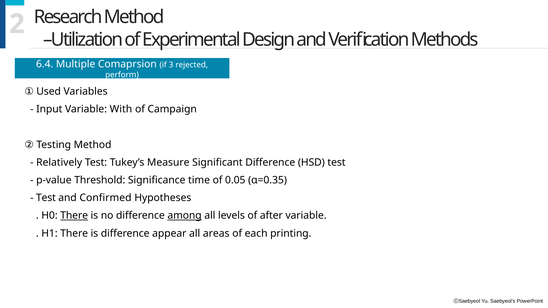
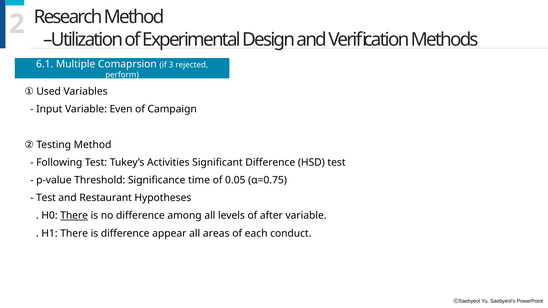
6.4: 6.4 -> 6.1
With: With -> Even
Relatively: Relatively -> Following
Measure: Measure -> Activities
α=0.35: α=0.35 -> α=0.75
Confirmed: Confirmed -> Restaurant
among underline: present -> none
printing: printing -> conduct
